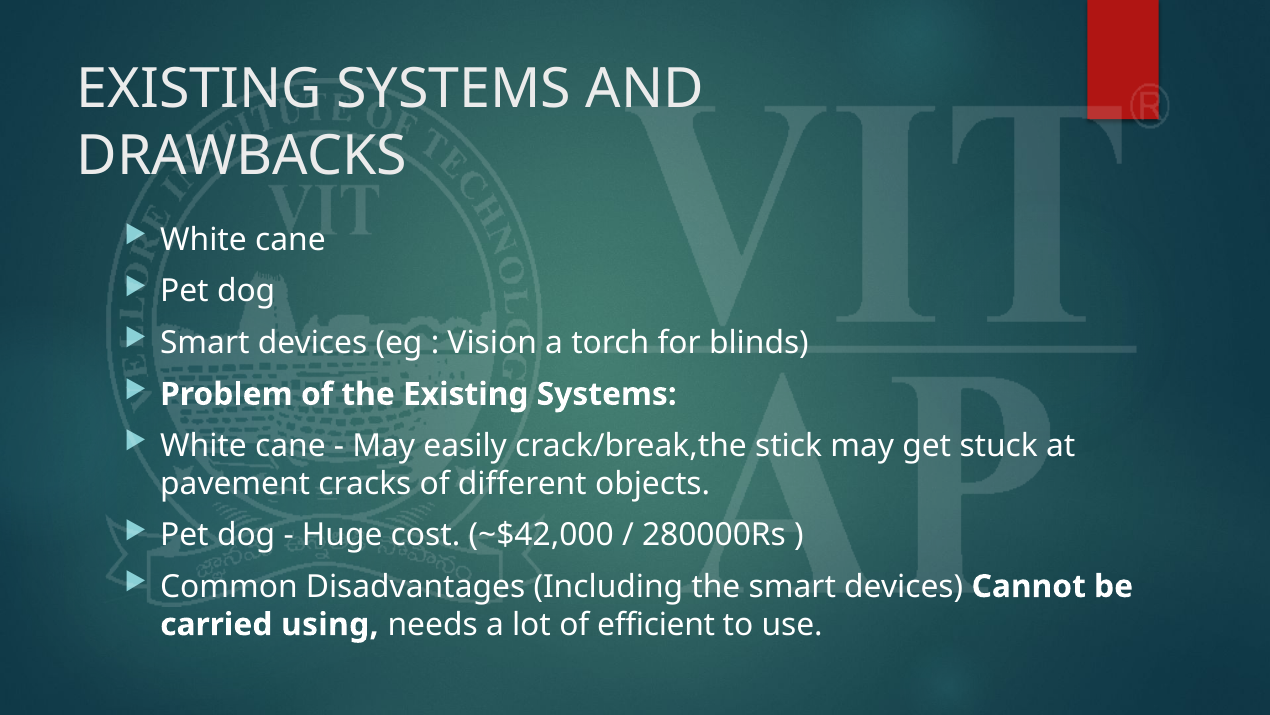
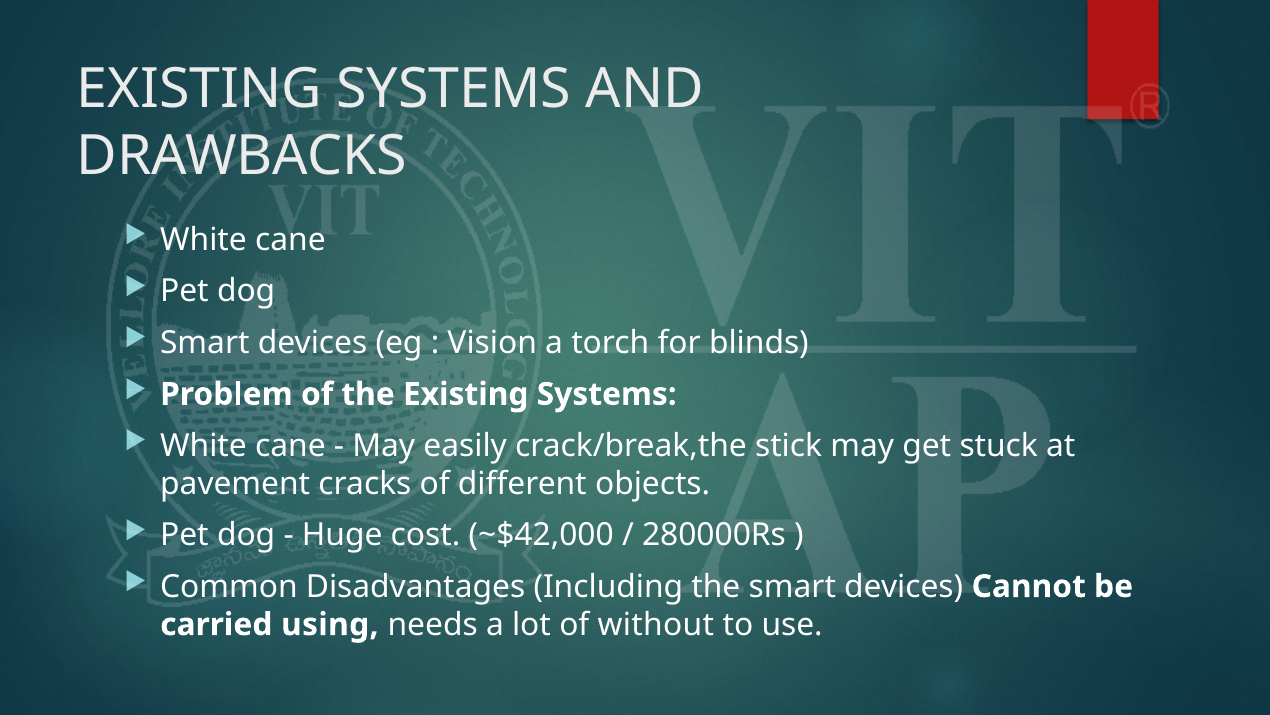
efficient: efficient -> without
